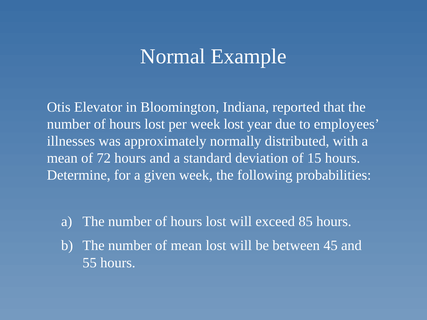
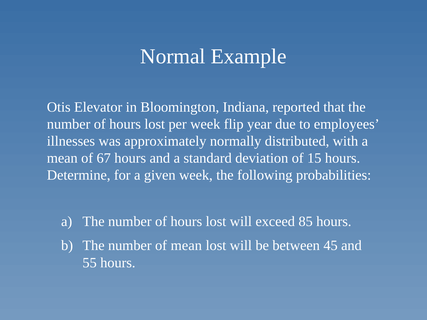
week lost: lost -> flip
72: 72 -> 67
